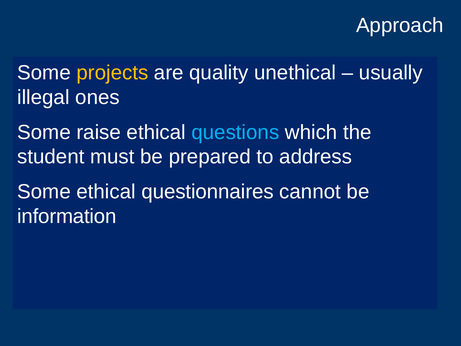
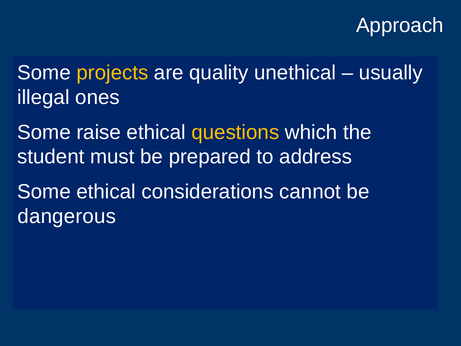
questions colour: light blue -> yellow
questionnaires: questionnaires -> considerations
information: information -> dangerous
